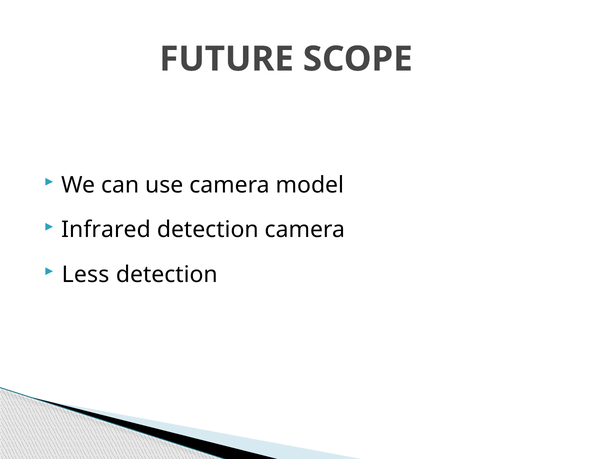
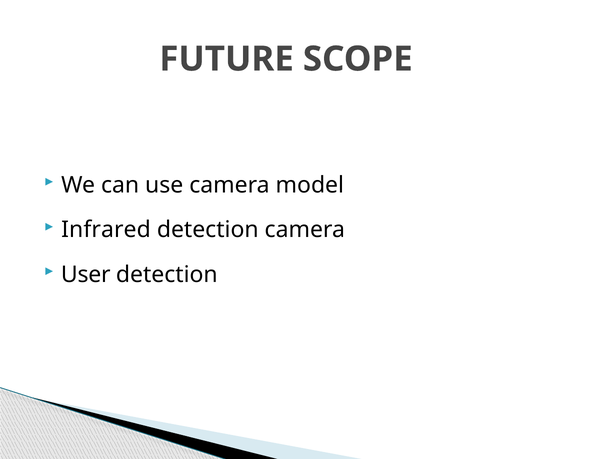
Less: Less -> User
